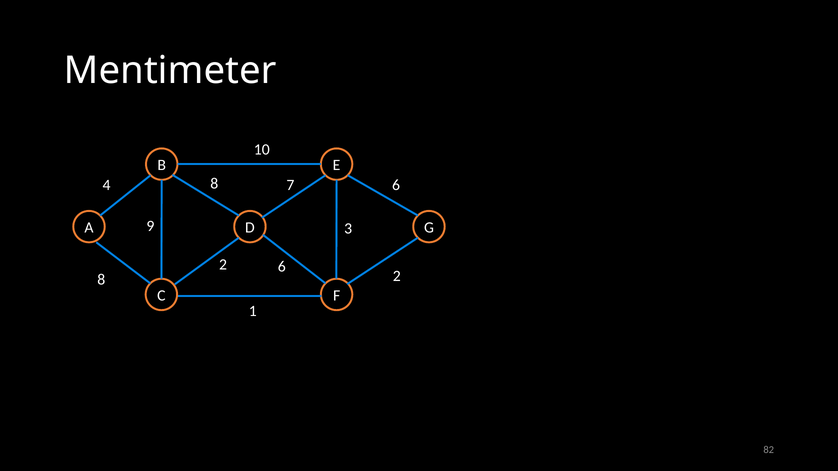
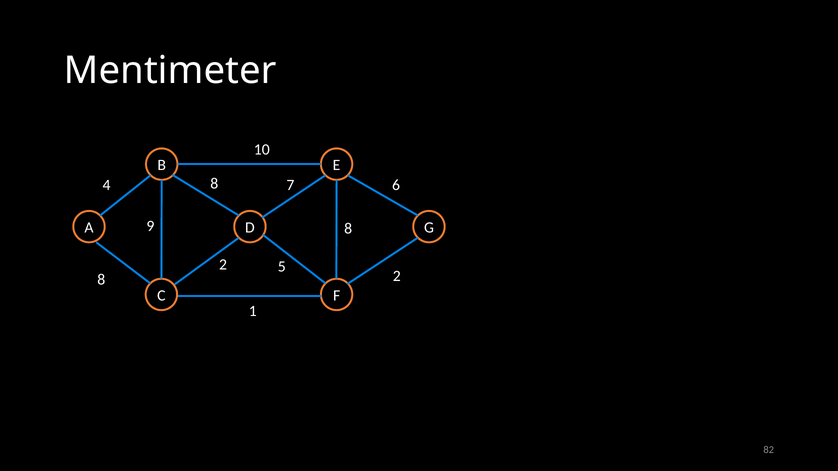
9 3: 3 -> 8
2 6: 6 -> 5
